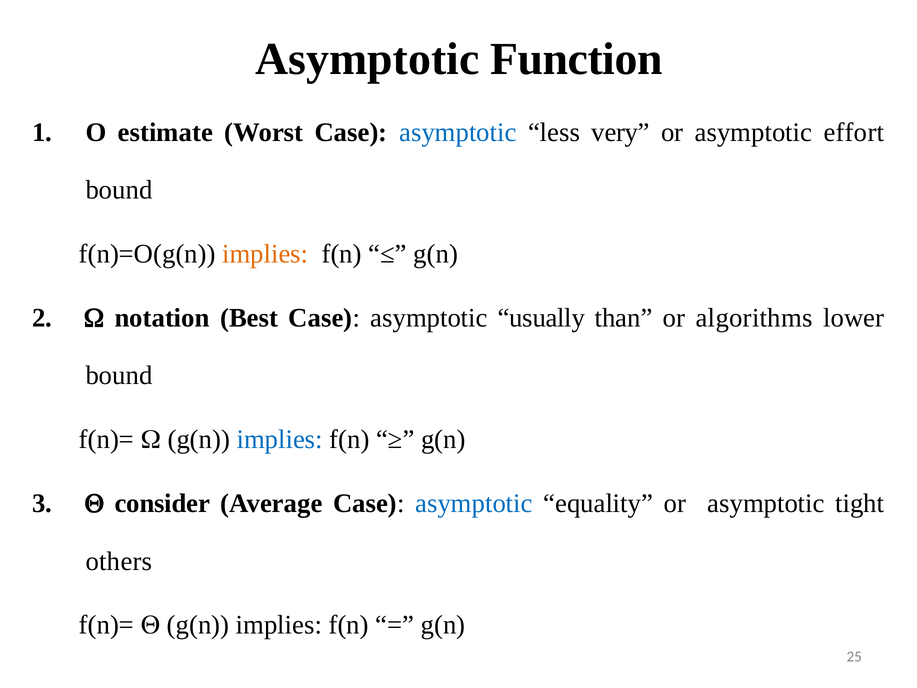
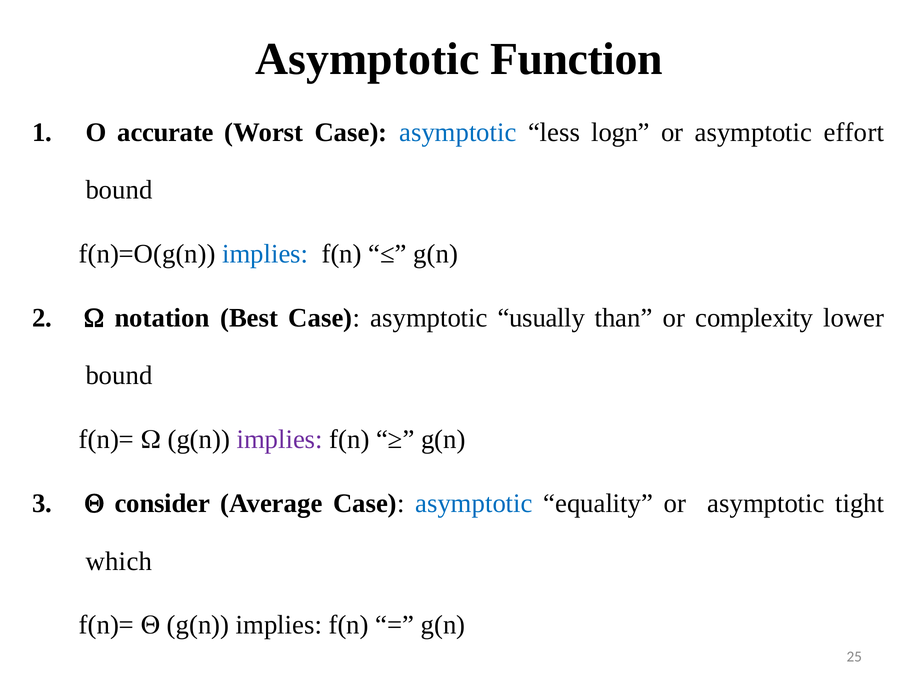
estimate: estimate -> accurate
very: very -> logn
implies at (265, 254) colour: orange -> blue
algorithms: algorithms -> complexity
implies at (280, 439) colour: blue -> purple
others: others -> which
